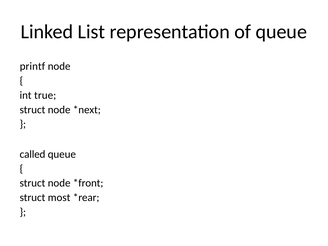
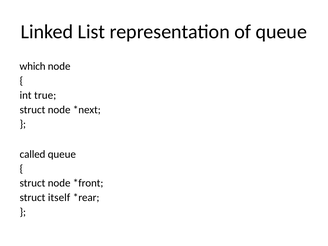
printf: printf -> which
most: most -> itself
